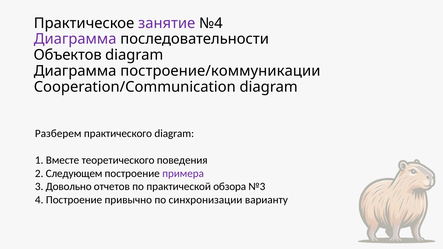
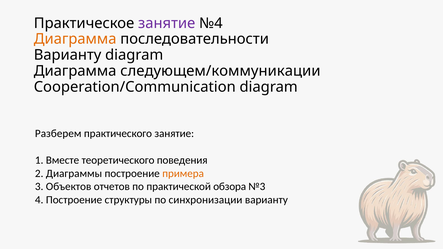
Диаграмма at (75, 39) colour: purple -> orange
Объектов at (68, 55): Объектов -> Варианту
построение/коммуникации: построение/коммуникации -> следующем/коммуникации
практического diagram: diagram -> занятие
Следующем: Следующем -> Диаграммы
примера colour: purple -> orange
Довольно: Довольно -> Объектов
привычно: привычно -> структуры
